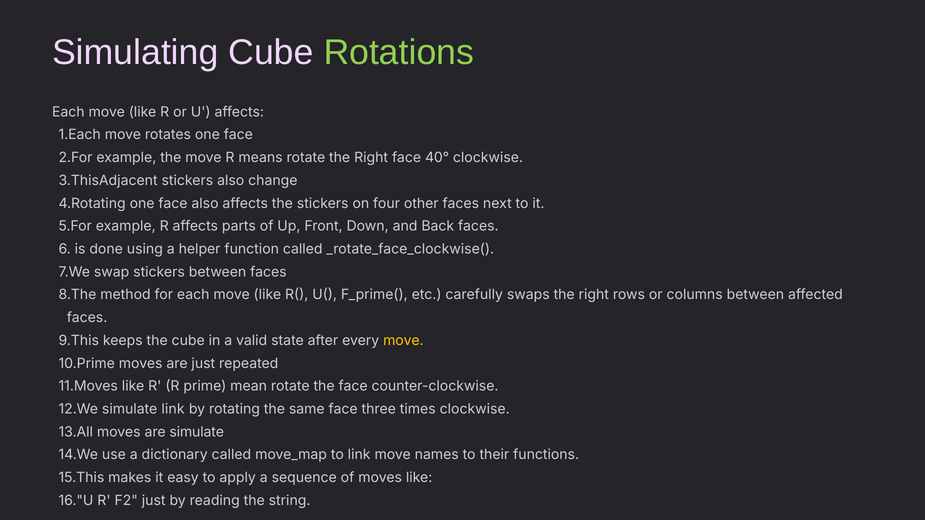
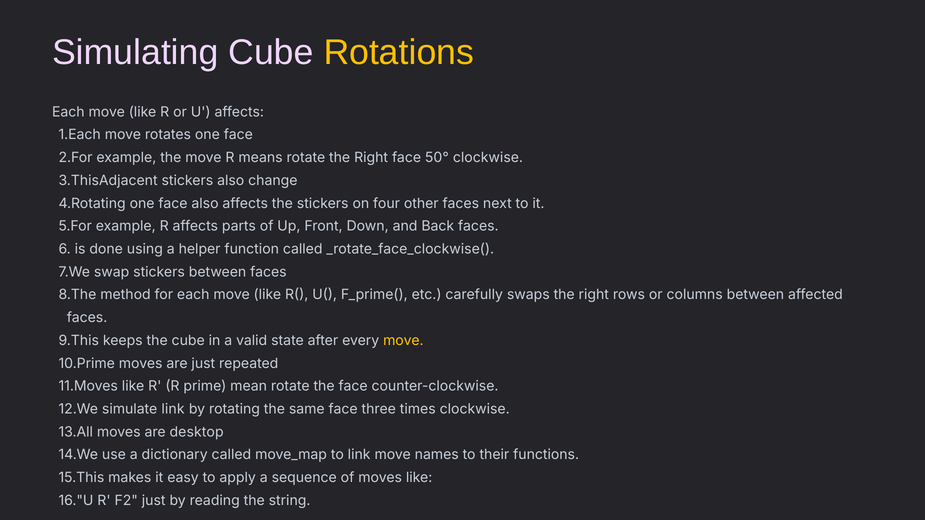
Rotations colour: light green -> yellow
40°: 40° -> 50°
are simulate: simulate -> desktop
